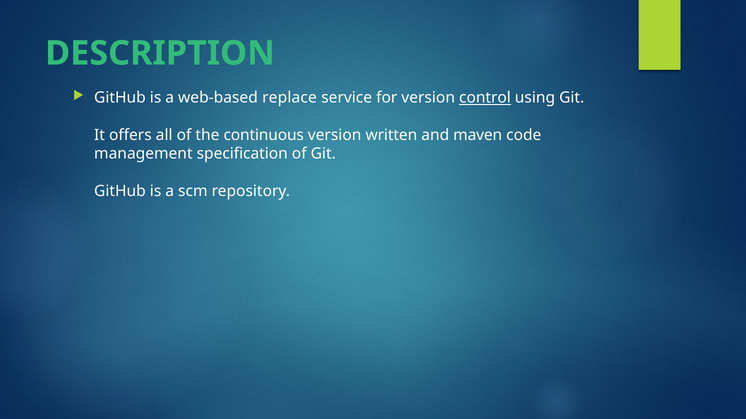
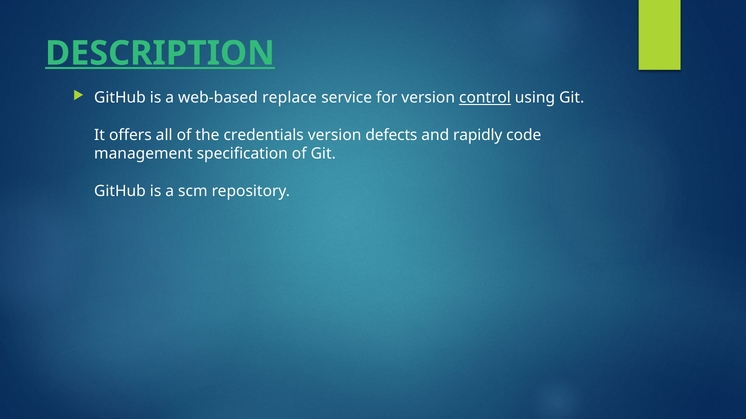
DESCRIPTION underline: none -> present
continuous: continuous -> credentials
written: written -> defects
maven: maven -> rapidly
